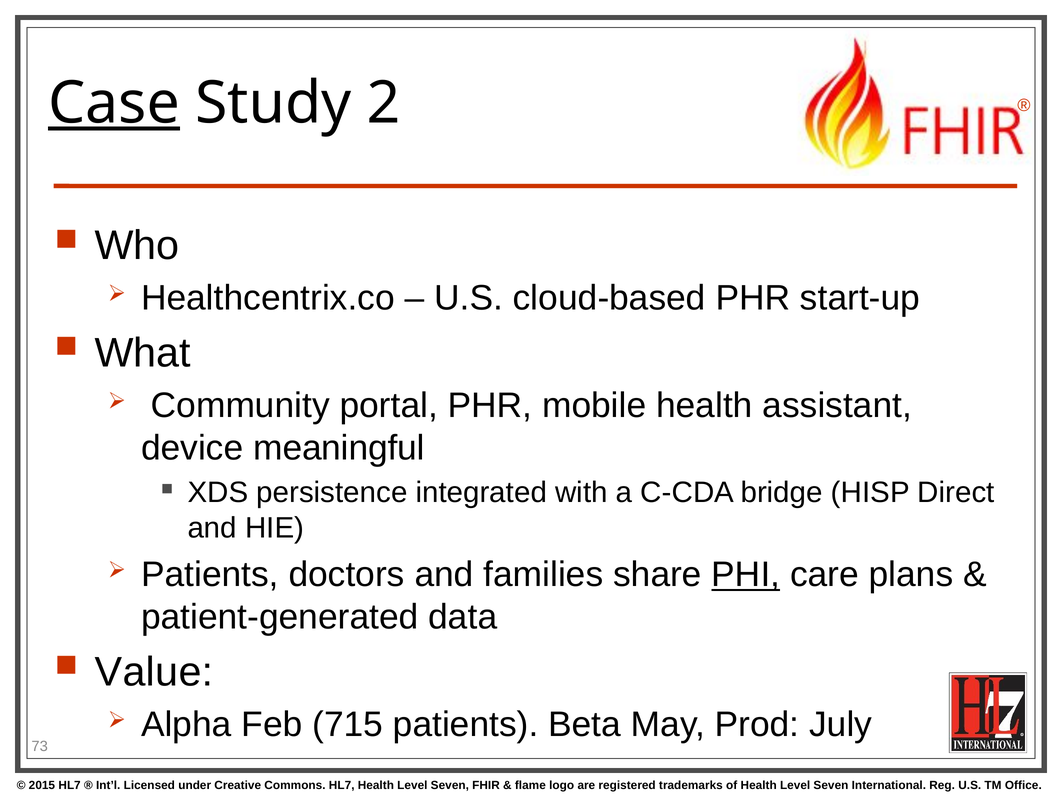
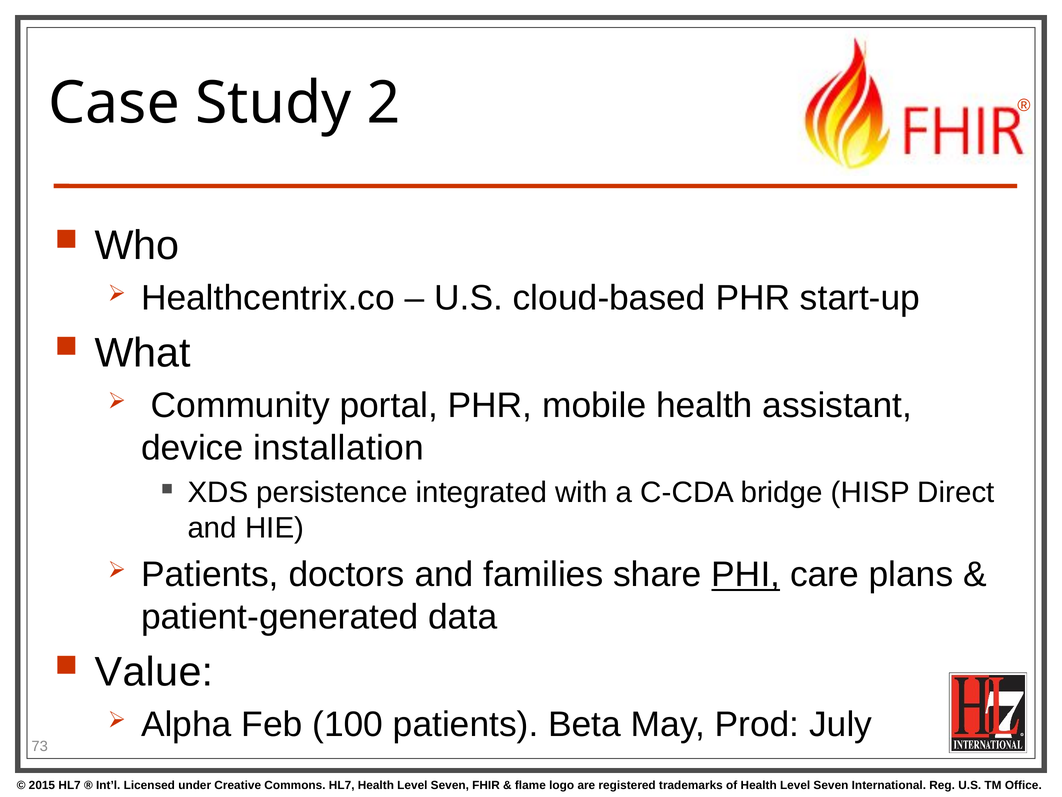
Case underline: present -> none
meaningful: meaningful -> installation
715: 715 -> 100
